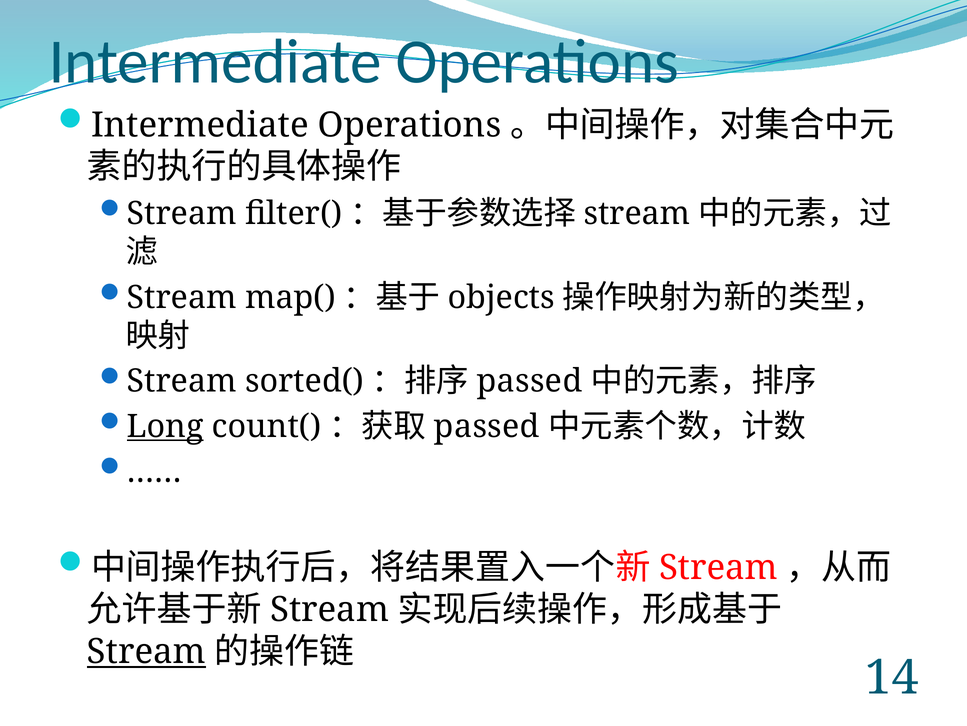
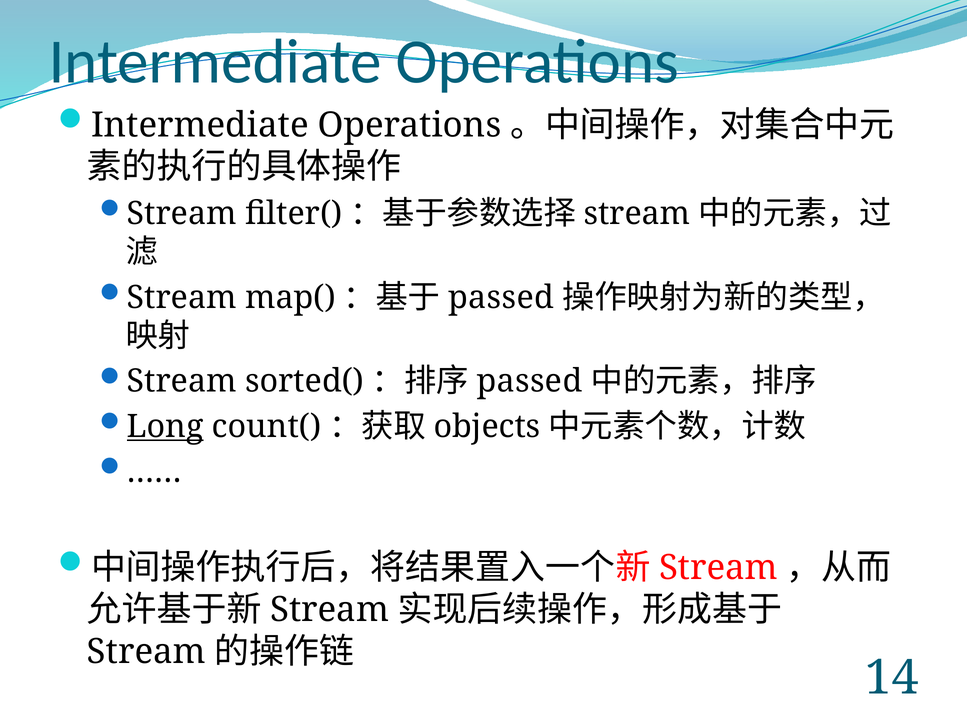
objects at (501, 297): objects -> passed
passed at (487, 426): passed -> objects
Stream at (146, 651) underline: present -> none
